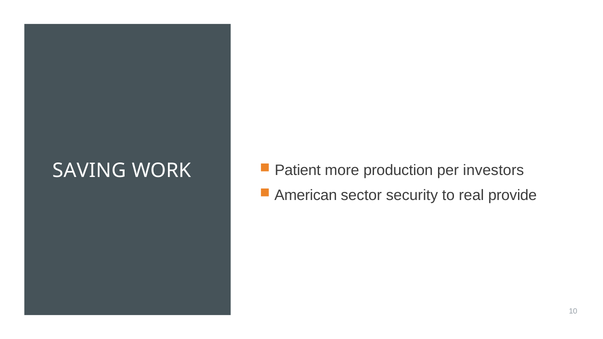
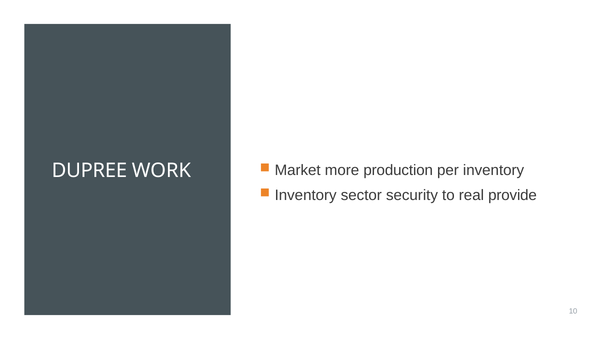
SAVING: SAVING -> DUPREE
Patient: Patient -> Market
per investors: investors -> inventory
American at (306, 195): American -> Inventory
